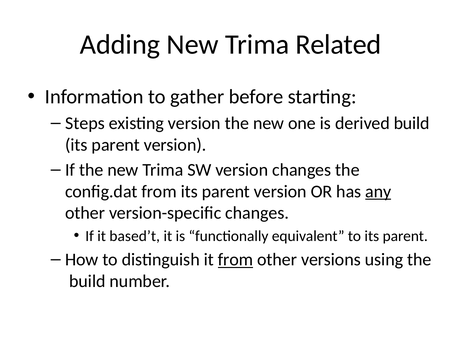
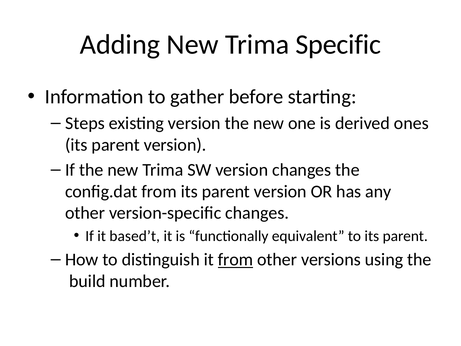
Related: Related -> Specific
derived build: build -> ones
any underline: present -> none
